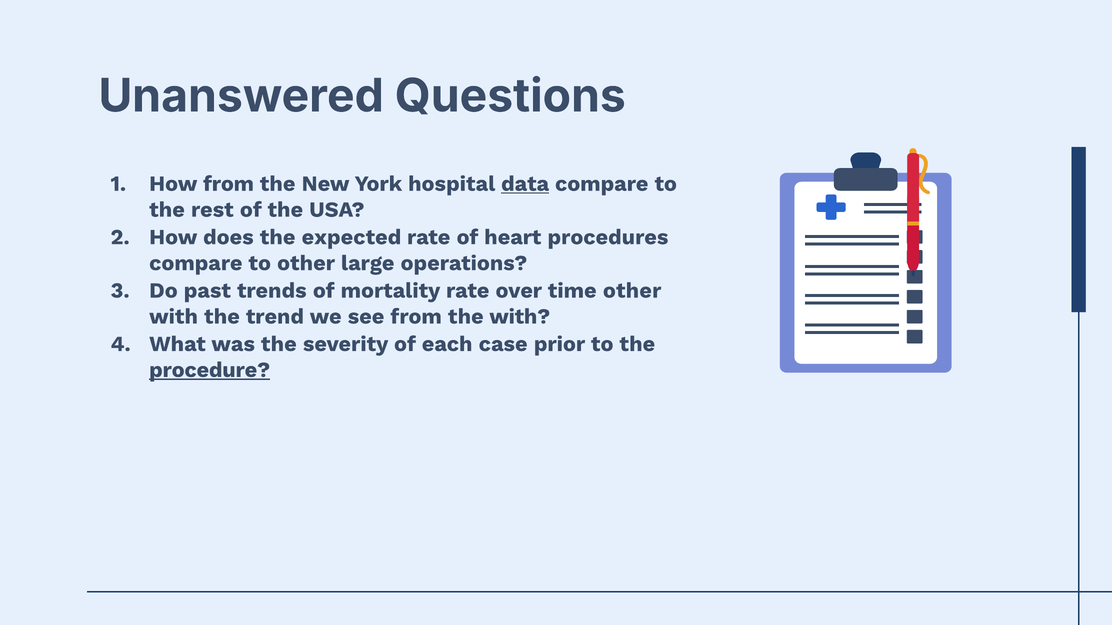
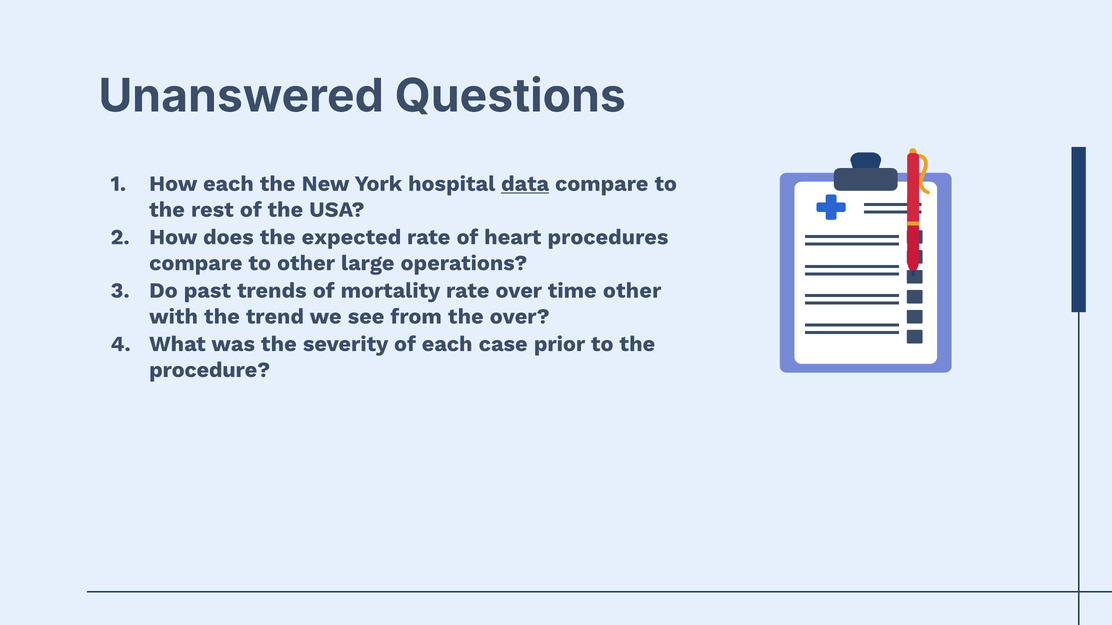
How from: from -> each
the with: with -> over
procedure underline: present -> none
